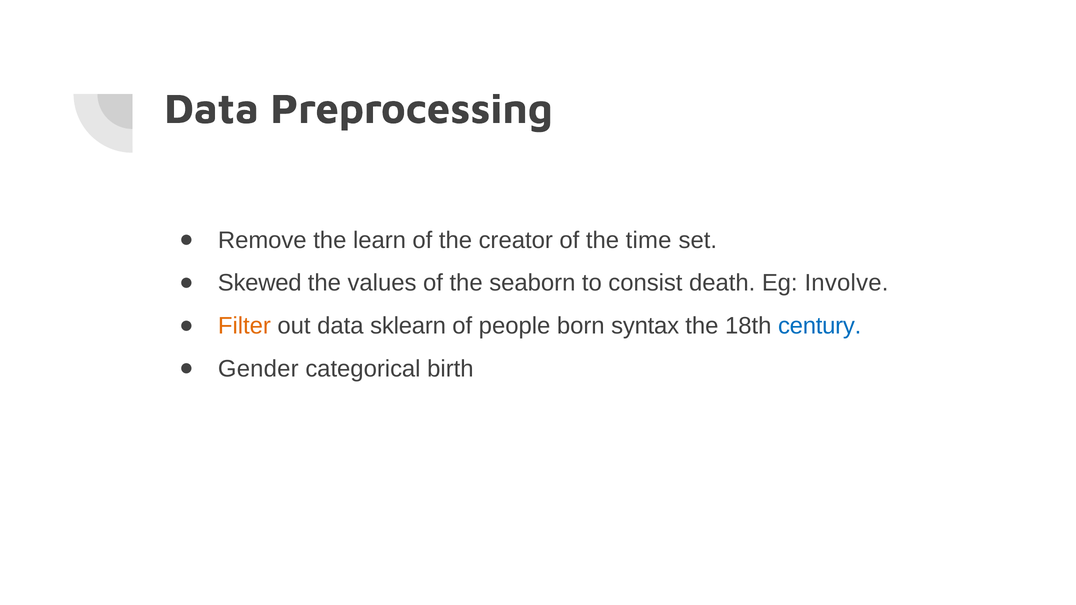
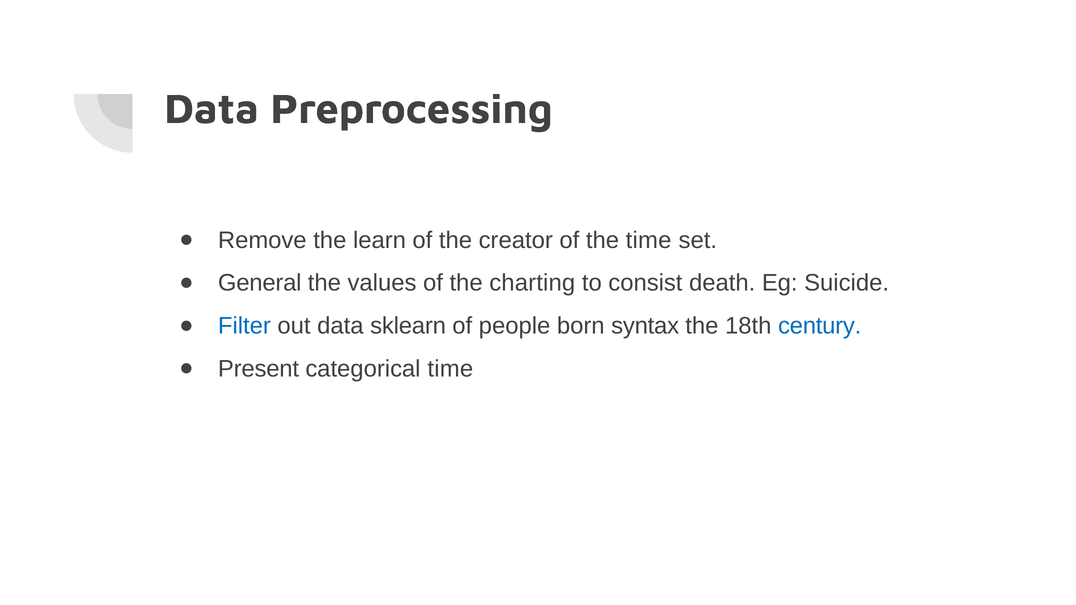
Skewed: Skewed -> General
seaborn: seaborn -> charting
Involve: Involve -> Suicide
Filter colour: orange -> blue
Gender: Gender -> Present
categorical birth: birth -> time
